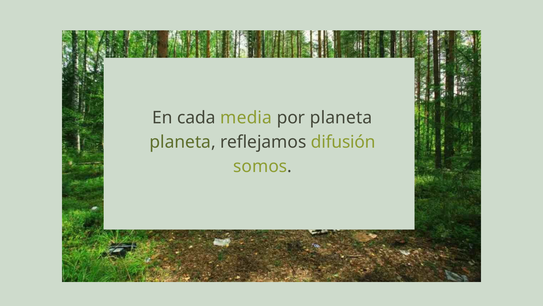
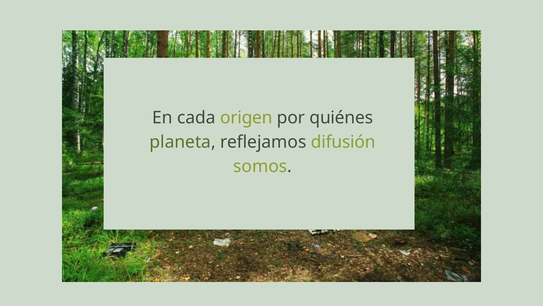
media: media -> origen
por planeta: planeta -> quiénes
